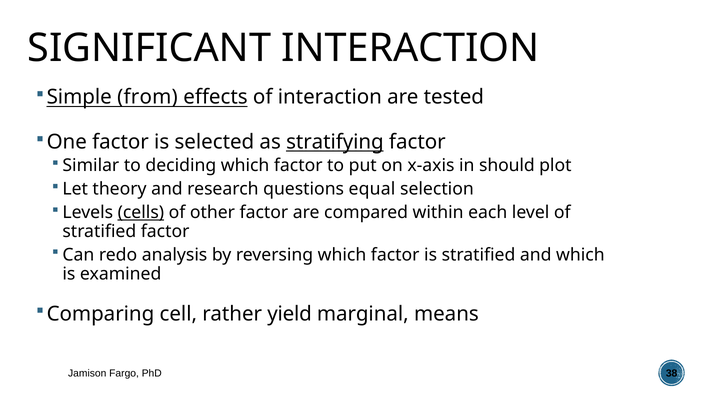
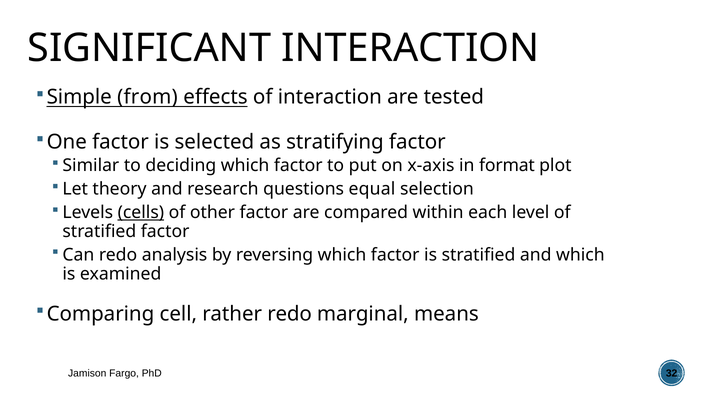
stratifying underline: present -> none
should: should -> format
rather yield: yield -> redo
38: 38 -> 32
